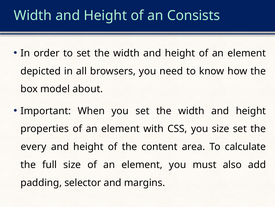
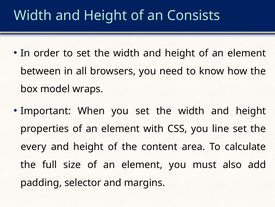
depicted: depicted -> between
about: about -> wraps
you size: size -> line
